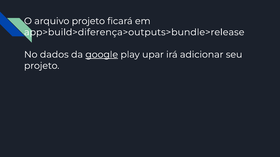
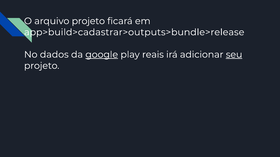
app>build>diferença>outputs>bundle>release: app>build>diferença>outputs>bundle>release -> app>build>cadastrar>outputs>bundle>release
upar: upar -> reais
seu underline: none -> present
